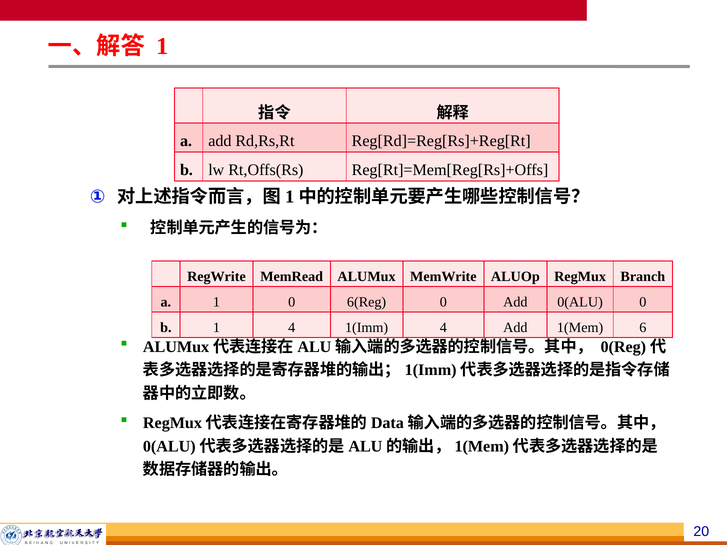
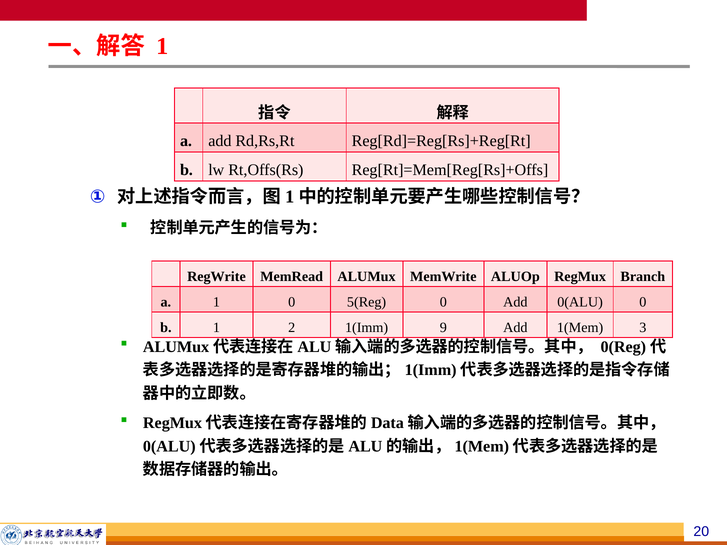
6(Reg: 6(Reg -> 5(Reg
1 4: 4 -> 2
1(Imm 4: 4 -> 9
6: 6 -> 3
